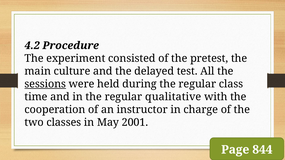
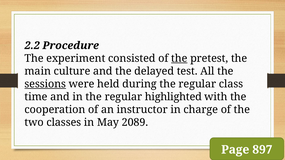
4.2: 4.2 -> 2.2
the at (179, 58) underline: none -> present
qualitative: qualitative -> highlighted
2001: 2001 -> 2089
844: 844 -> 897
